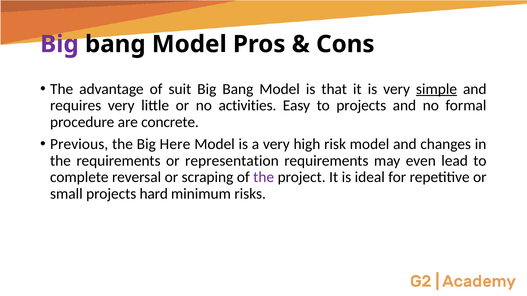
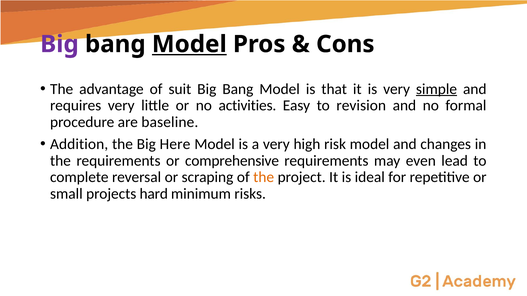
Model at (189, 44) underline: none -> present
to projects: projects -> revision
concrete: concrete -> baseline
Previous: Previous -> Addition
representation: representation -> comprehensive
the at (264, 177) colour: purple -> orange
